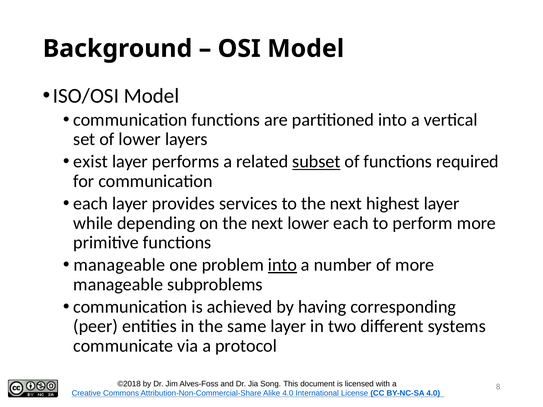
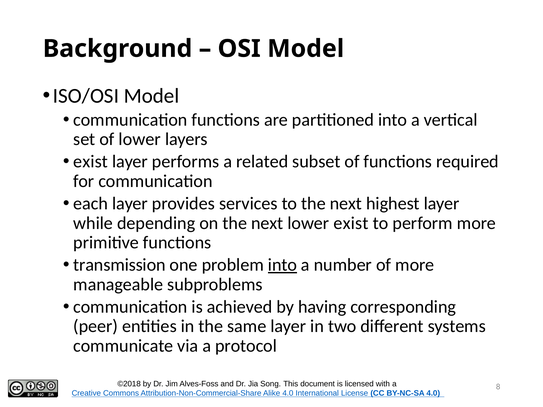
subset underline: present -> none
lower each: each -> exist
manageable at (119, 265): manageable -> transmission
